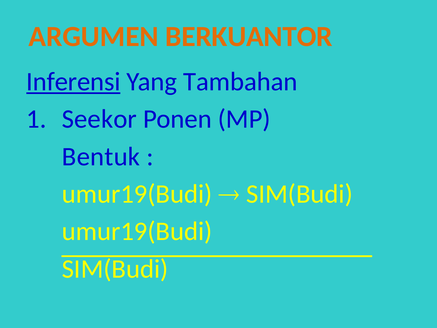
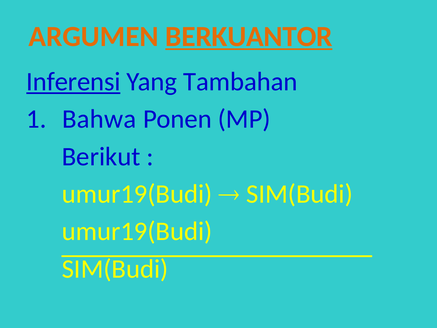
BERKUANTOR underline: none -> present
Seekor: Seekor -> Bahwa
Bentuk: Bentuk -> Berikut
